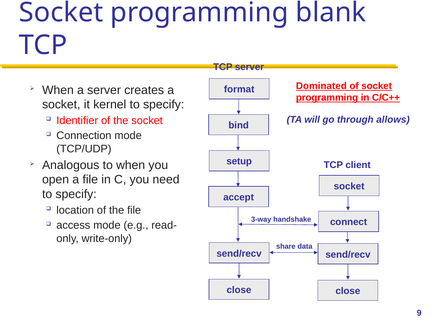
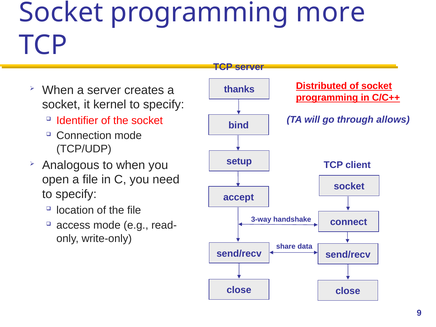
blank: blank -> more
Dominated: Dominated -> Distributed
format: format -> thanks
